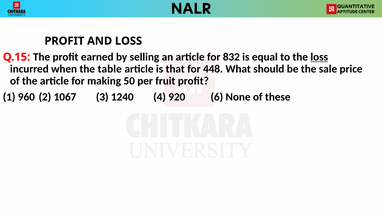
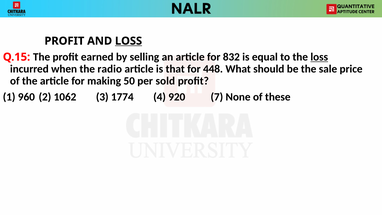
LOSS at (129, 41) underline: none -> present
table: table -> radio
fruit: fruit -> sold
1067: 1067 -> 1062
1240: 1240 -> 1774
6: 6 -> 7
